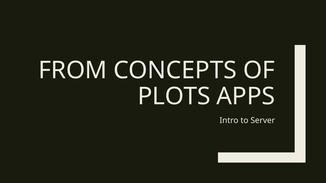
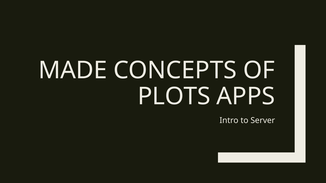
FROM: FROM -> MADE
